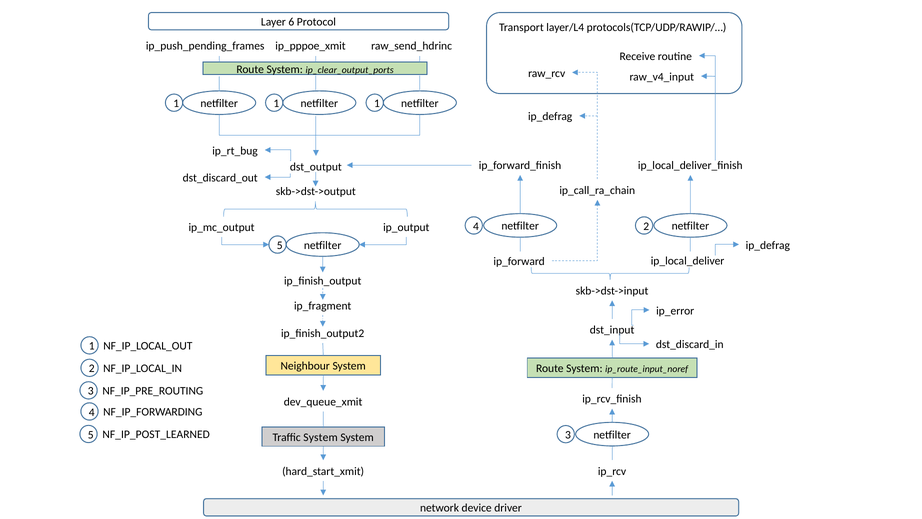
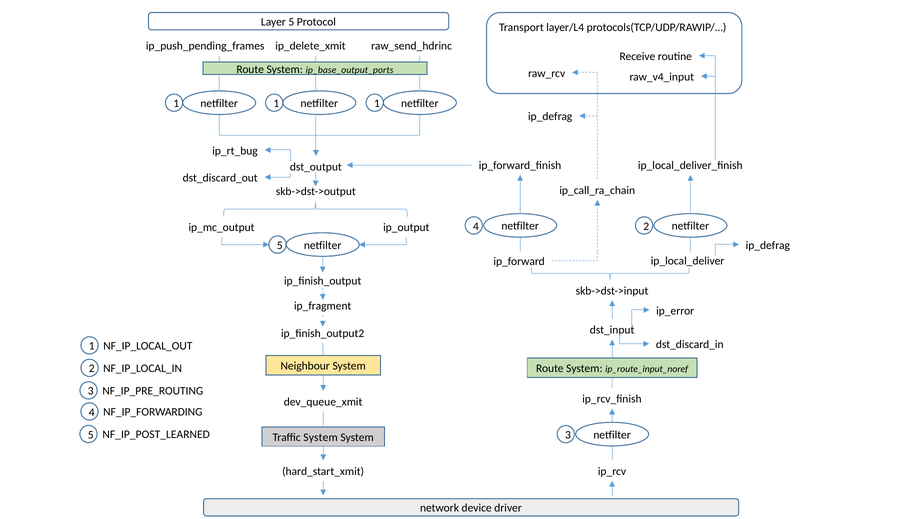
Layer 6: 6 -> 5
ip_pppoe_xmit: ip_pppoe_xmit -> ip_delete_xmit
ip_clear_output_ports: ip_clear_output_ports -> ip_base_output_ports
